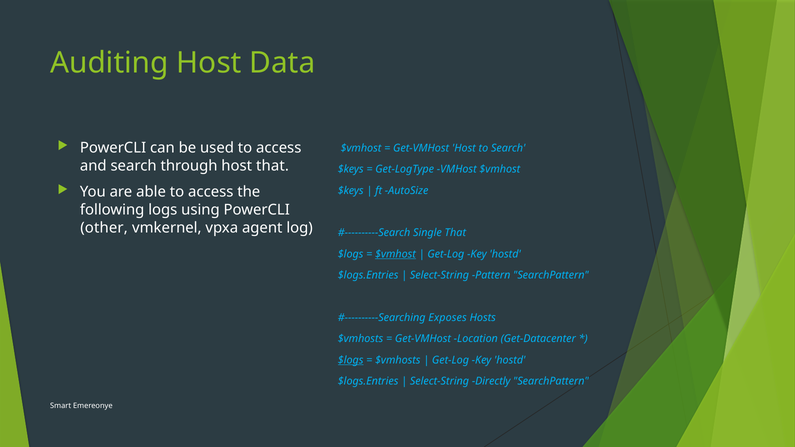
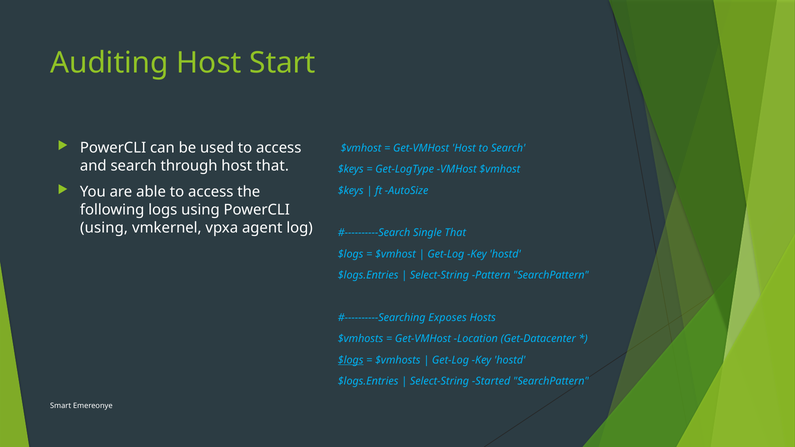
Data: Data -> Start
other at (104, 228): other -> using
$vmhost at (396, 254) underline: present -> none
Directly: Directly -> Started
